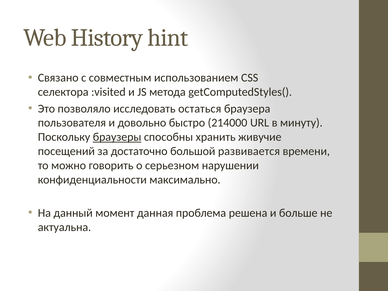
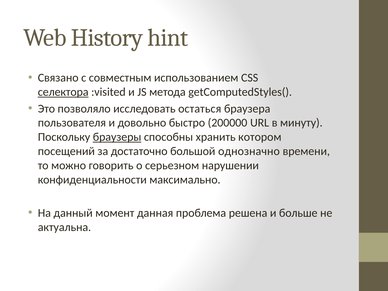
селектора underline: none -> present
214000: 214000 -> 200000
живучие: живучие -> котором
развивается: развивается -> однозначно
